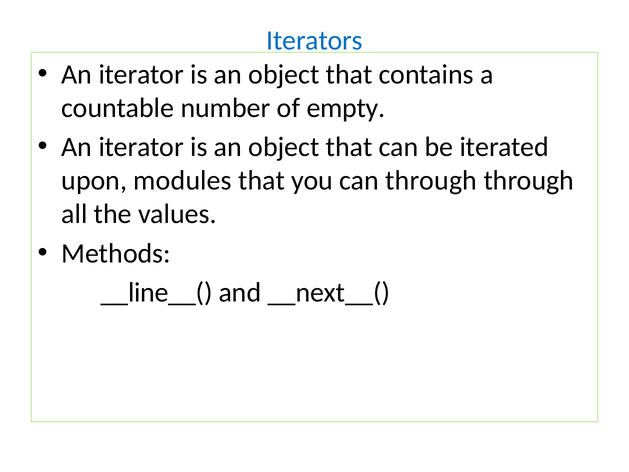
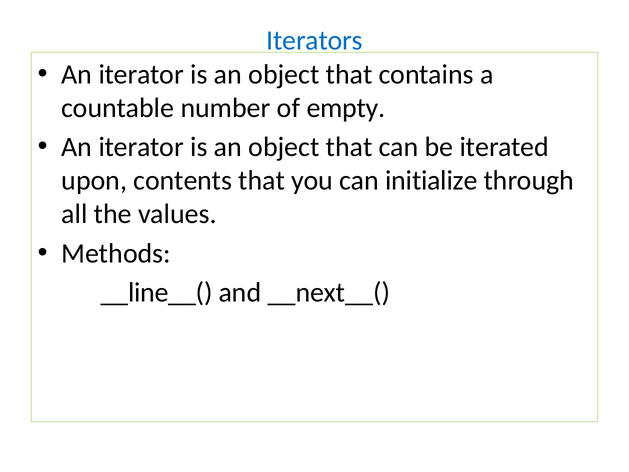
modules: modules -> contents
can through: through -> initialize
